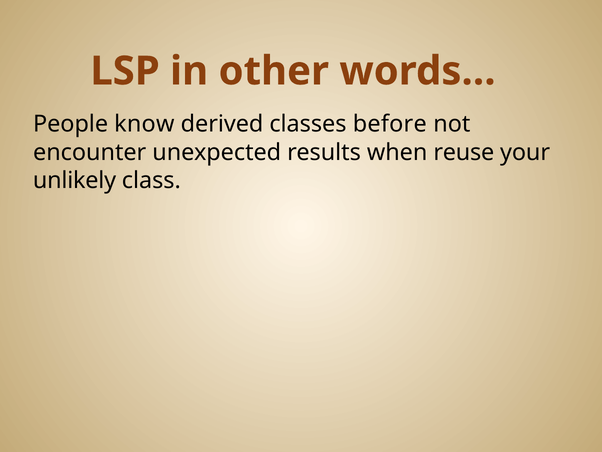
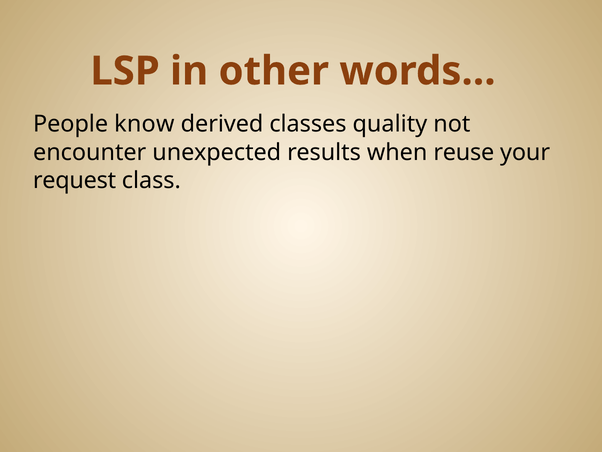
before: before -> quality
unlikely: unlikely -> request
